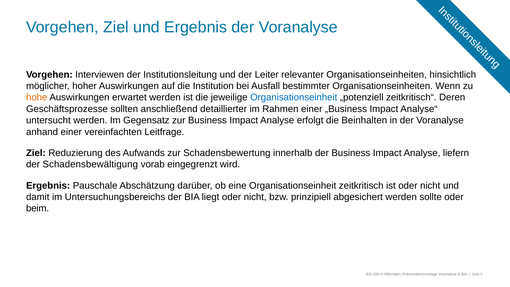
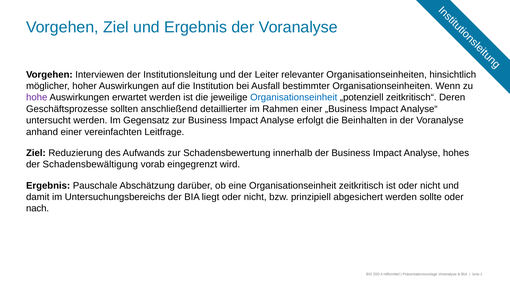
hohe colour: orange -> purple
liefern: liefern -> hohes
beim: beim -> nach
